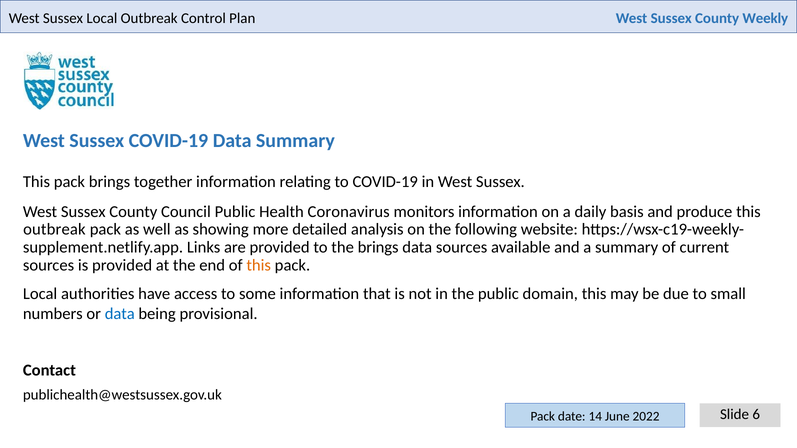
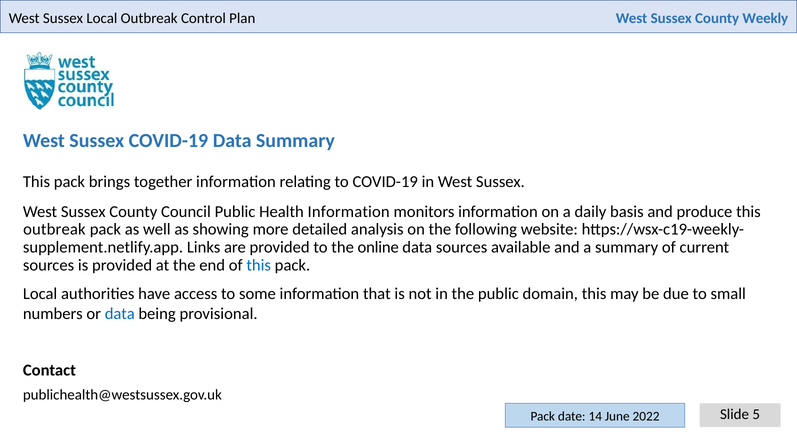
Health Coronavirus: Coronavirus -> Information
the brings: brings -> online
this at (259, 266) colour: orange -> blue
6: 6 -> 5
